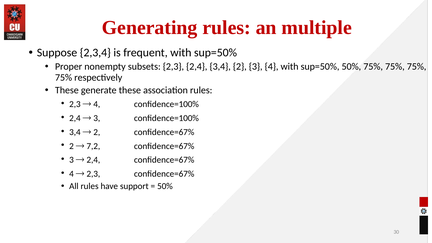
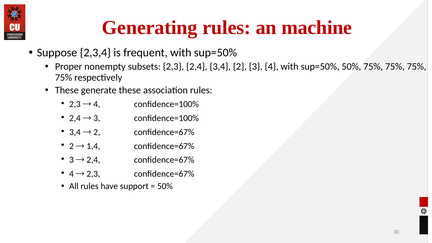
multiple: multiple -> machine
7,2: 7,2 -> 1,4
